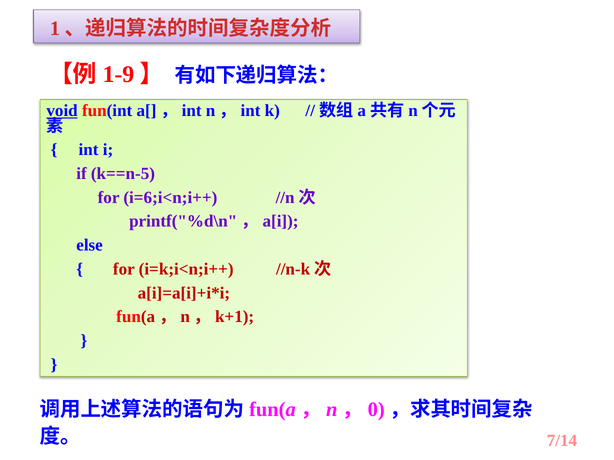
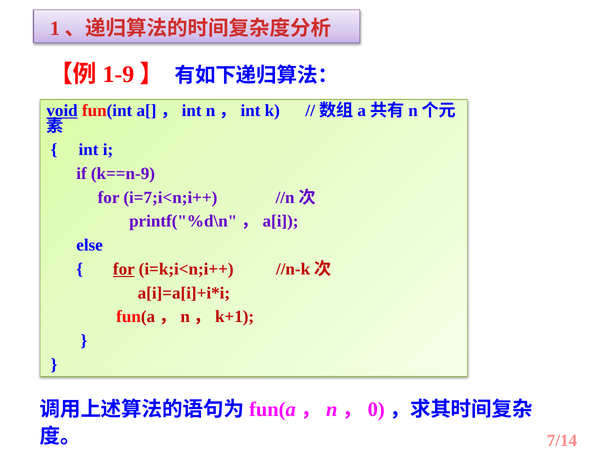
k==n-5: k==n-5 -> k==n-9
i=6;i<n;i++: i=6;i<n;i++ -> i=7;i<n;i++
for at (124, 269) underline: none -> present
